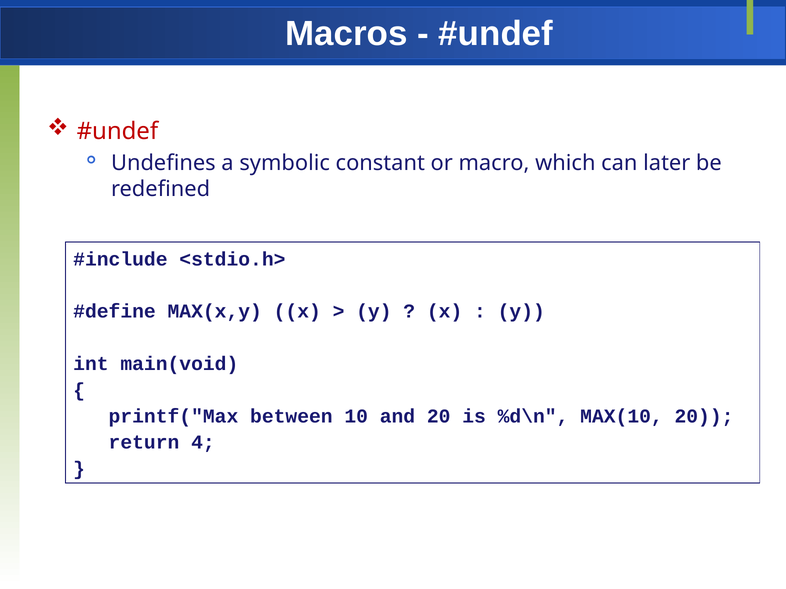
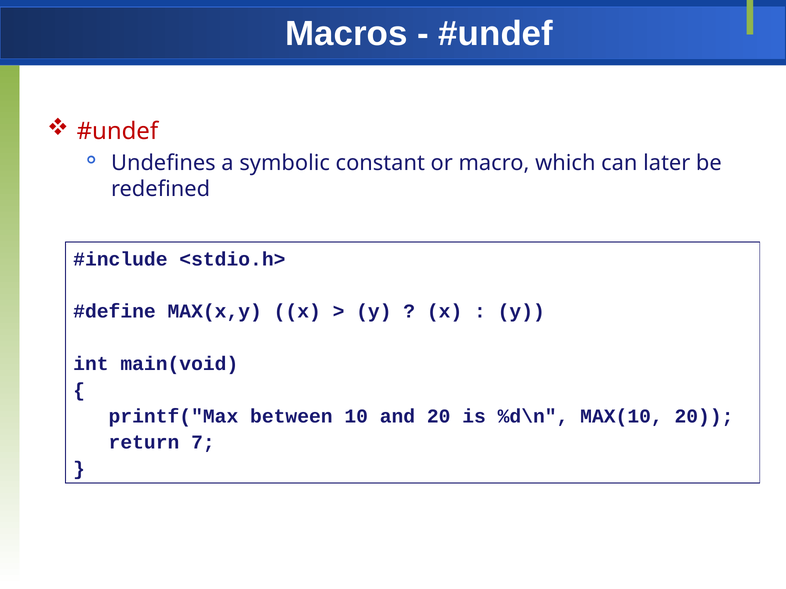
4: 4 -> 7
